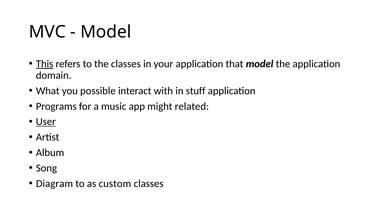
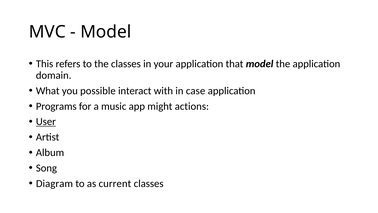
This underline: present -> none
stuff: stuff -> case
related: related -> actions
custom: custom -> current
